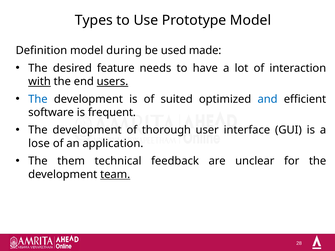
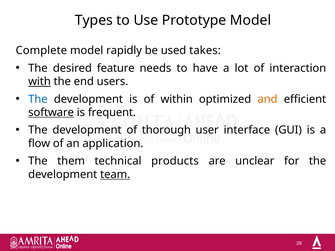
Definition: Definition -> Complete
during: during -> rapidly
made: made -> takes
users underline: present -> none
suited: suited -> within
and colour: blue -> orange
software underline: none -> present
lose: lose -> flow
feedback: feedback -> products
